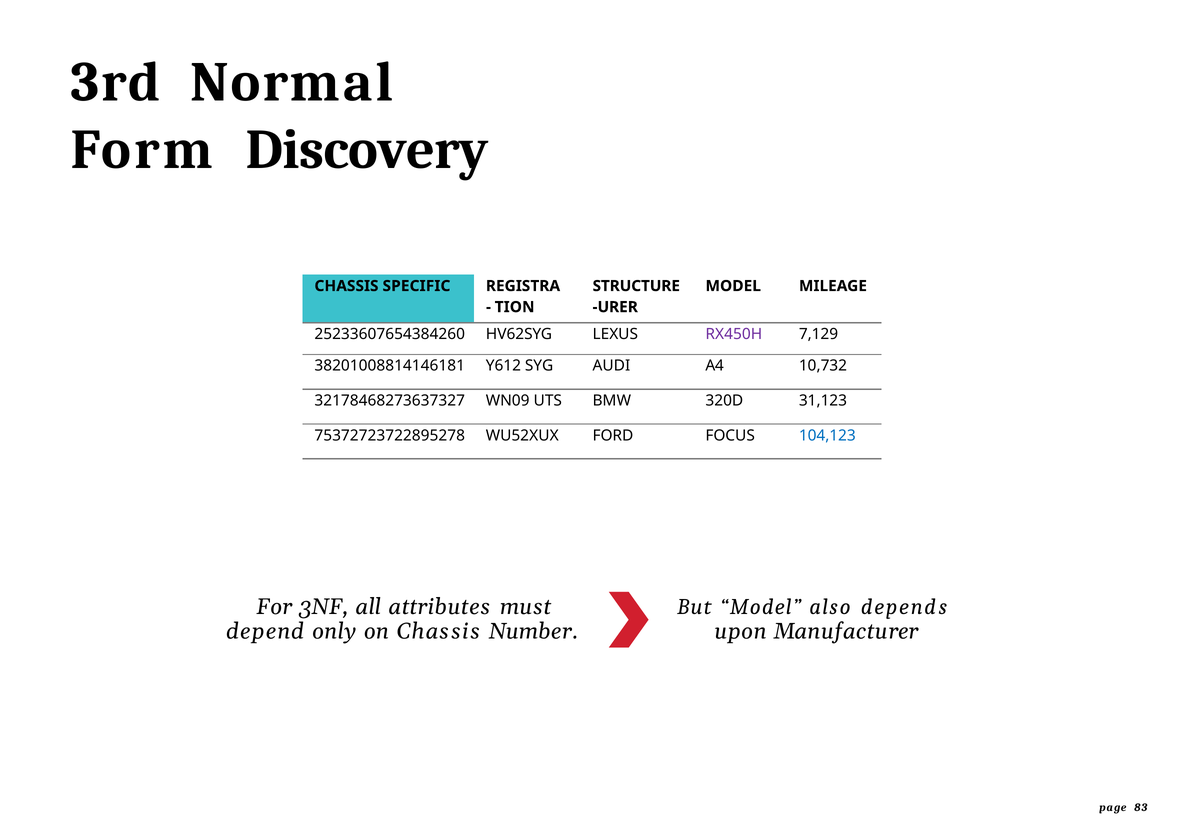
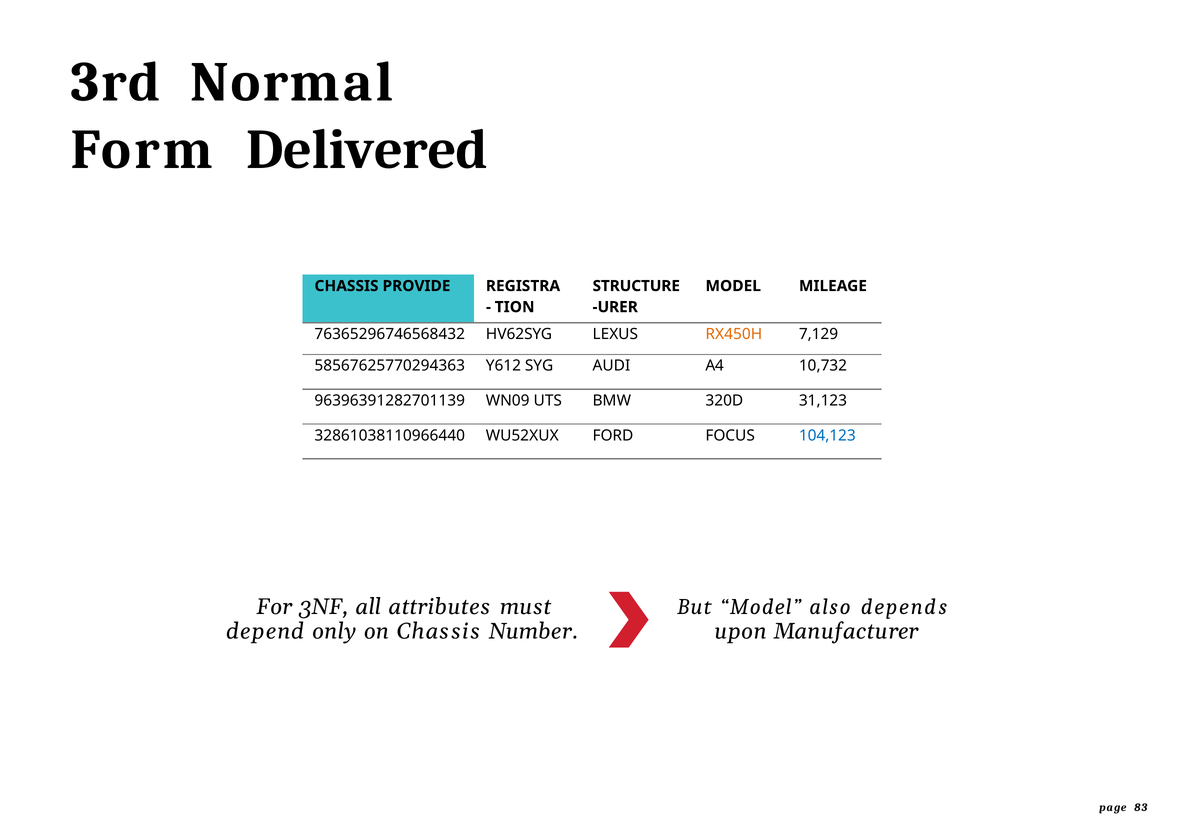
Discovery: Discovery -> Delivered
SPECIFIC: SPECIFIC -> PROVIDE
25233607654384260: 25233607654384260 -> 76365296746568432
RX450H colour: purple -> orange
38201008814146181: 38201008814146181 -> 58567625770294363
32178468273637327: 32178468273637327 -> 96396391282701139
75372723722895278: 75372723722895278 -> 32861038110966440
